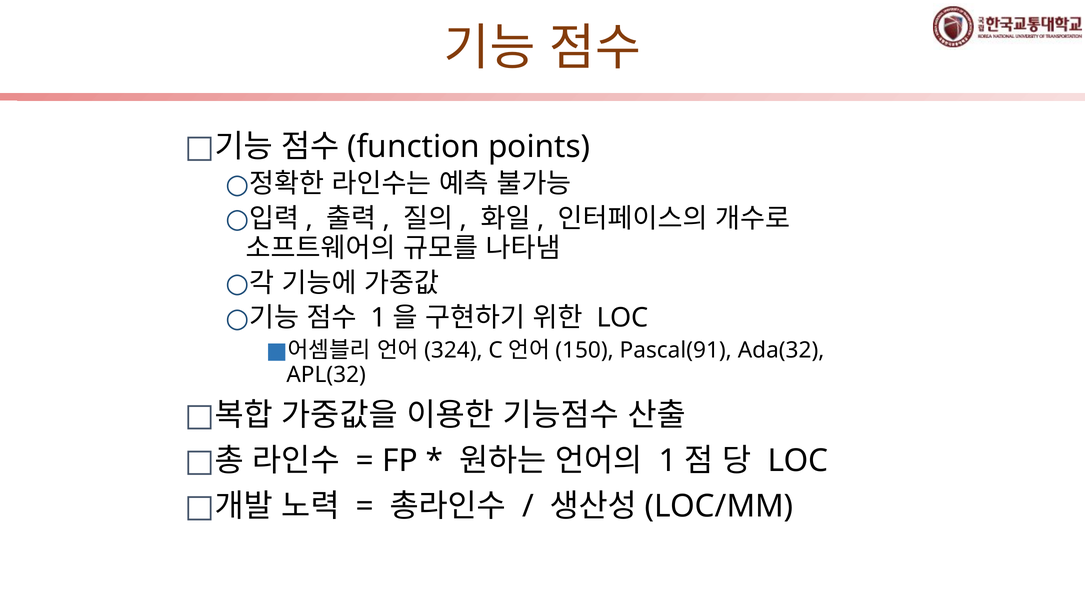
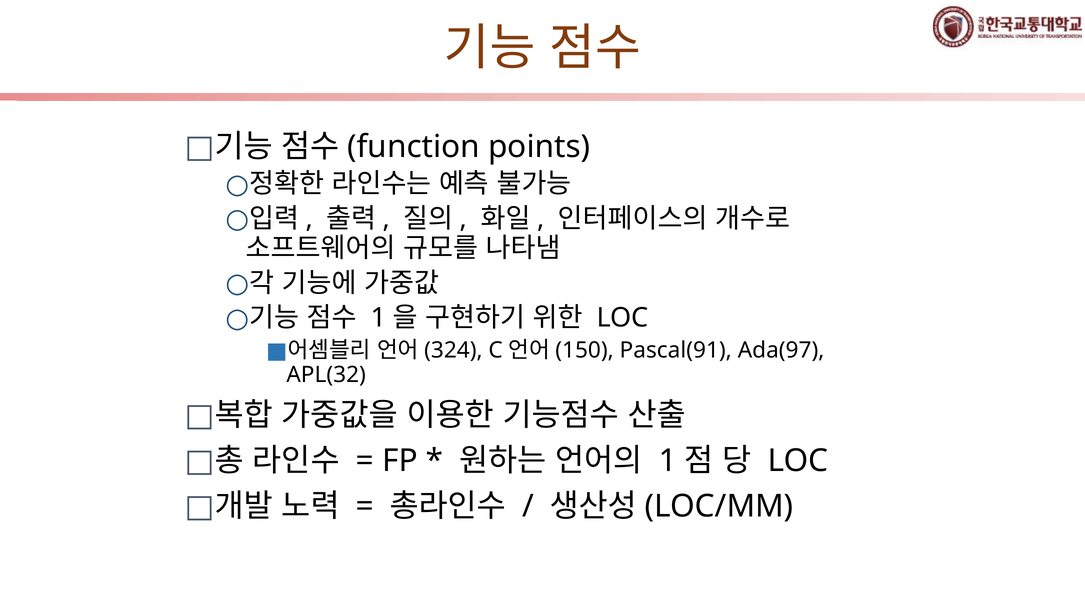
Ada(32: Ada(32 -> Ada(97
